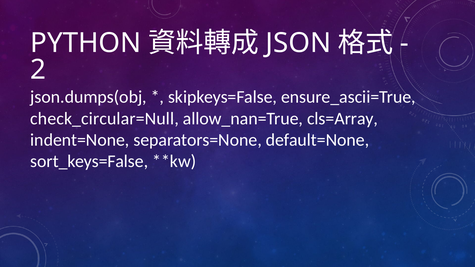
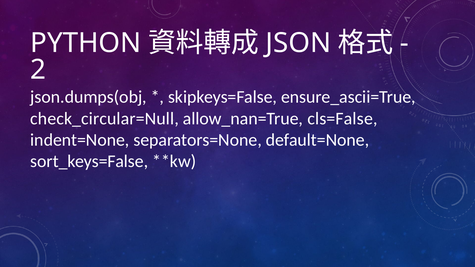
cls=Array: cls=Array -> cls=False
